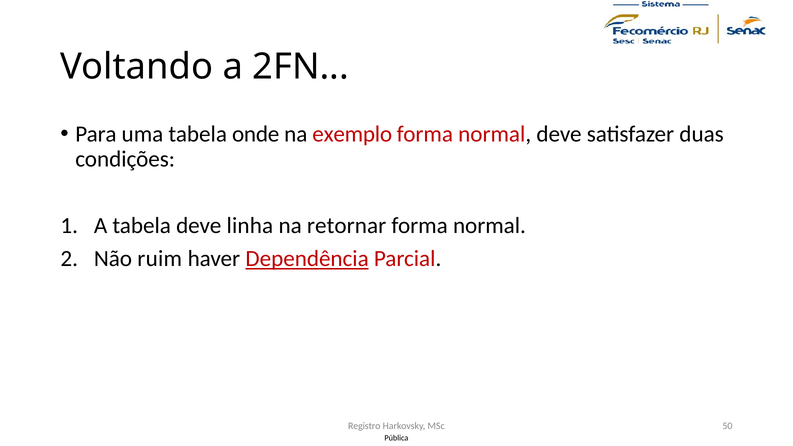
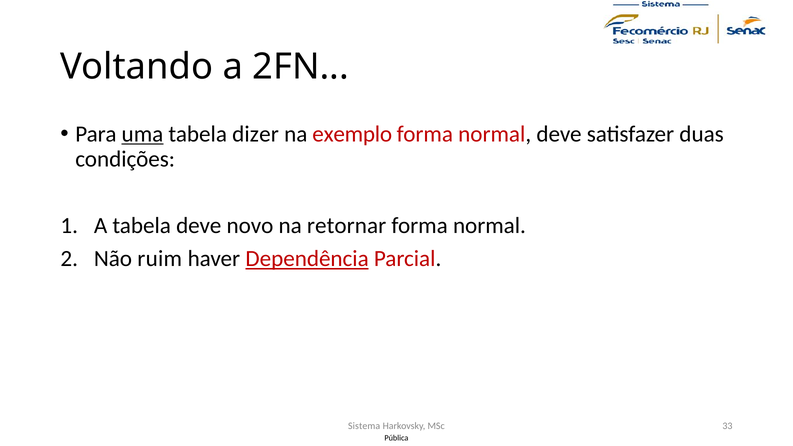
uma underline: none -> present
onde: onde -> dizer
linha: linha -> novo
Registro: Registro -> Sistema
50: 50 -> 33
